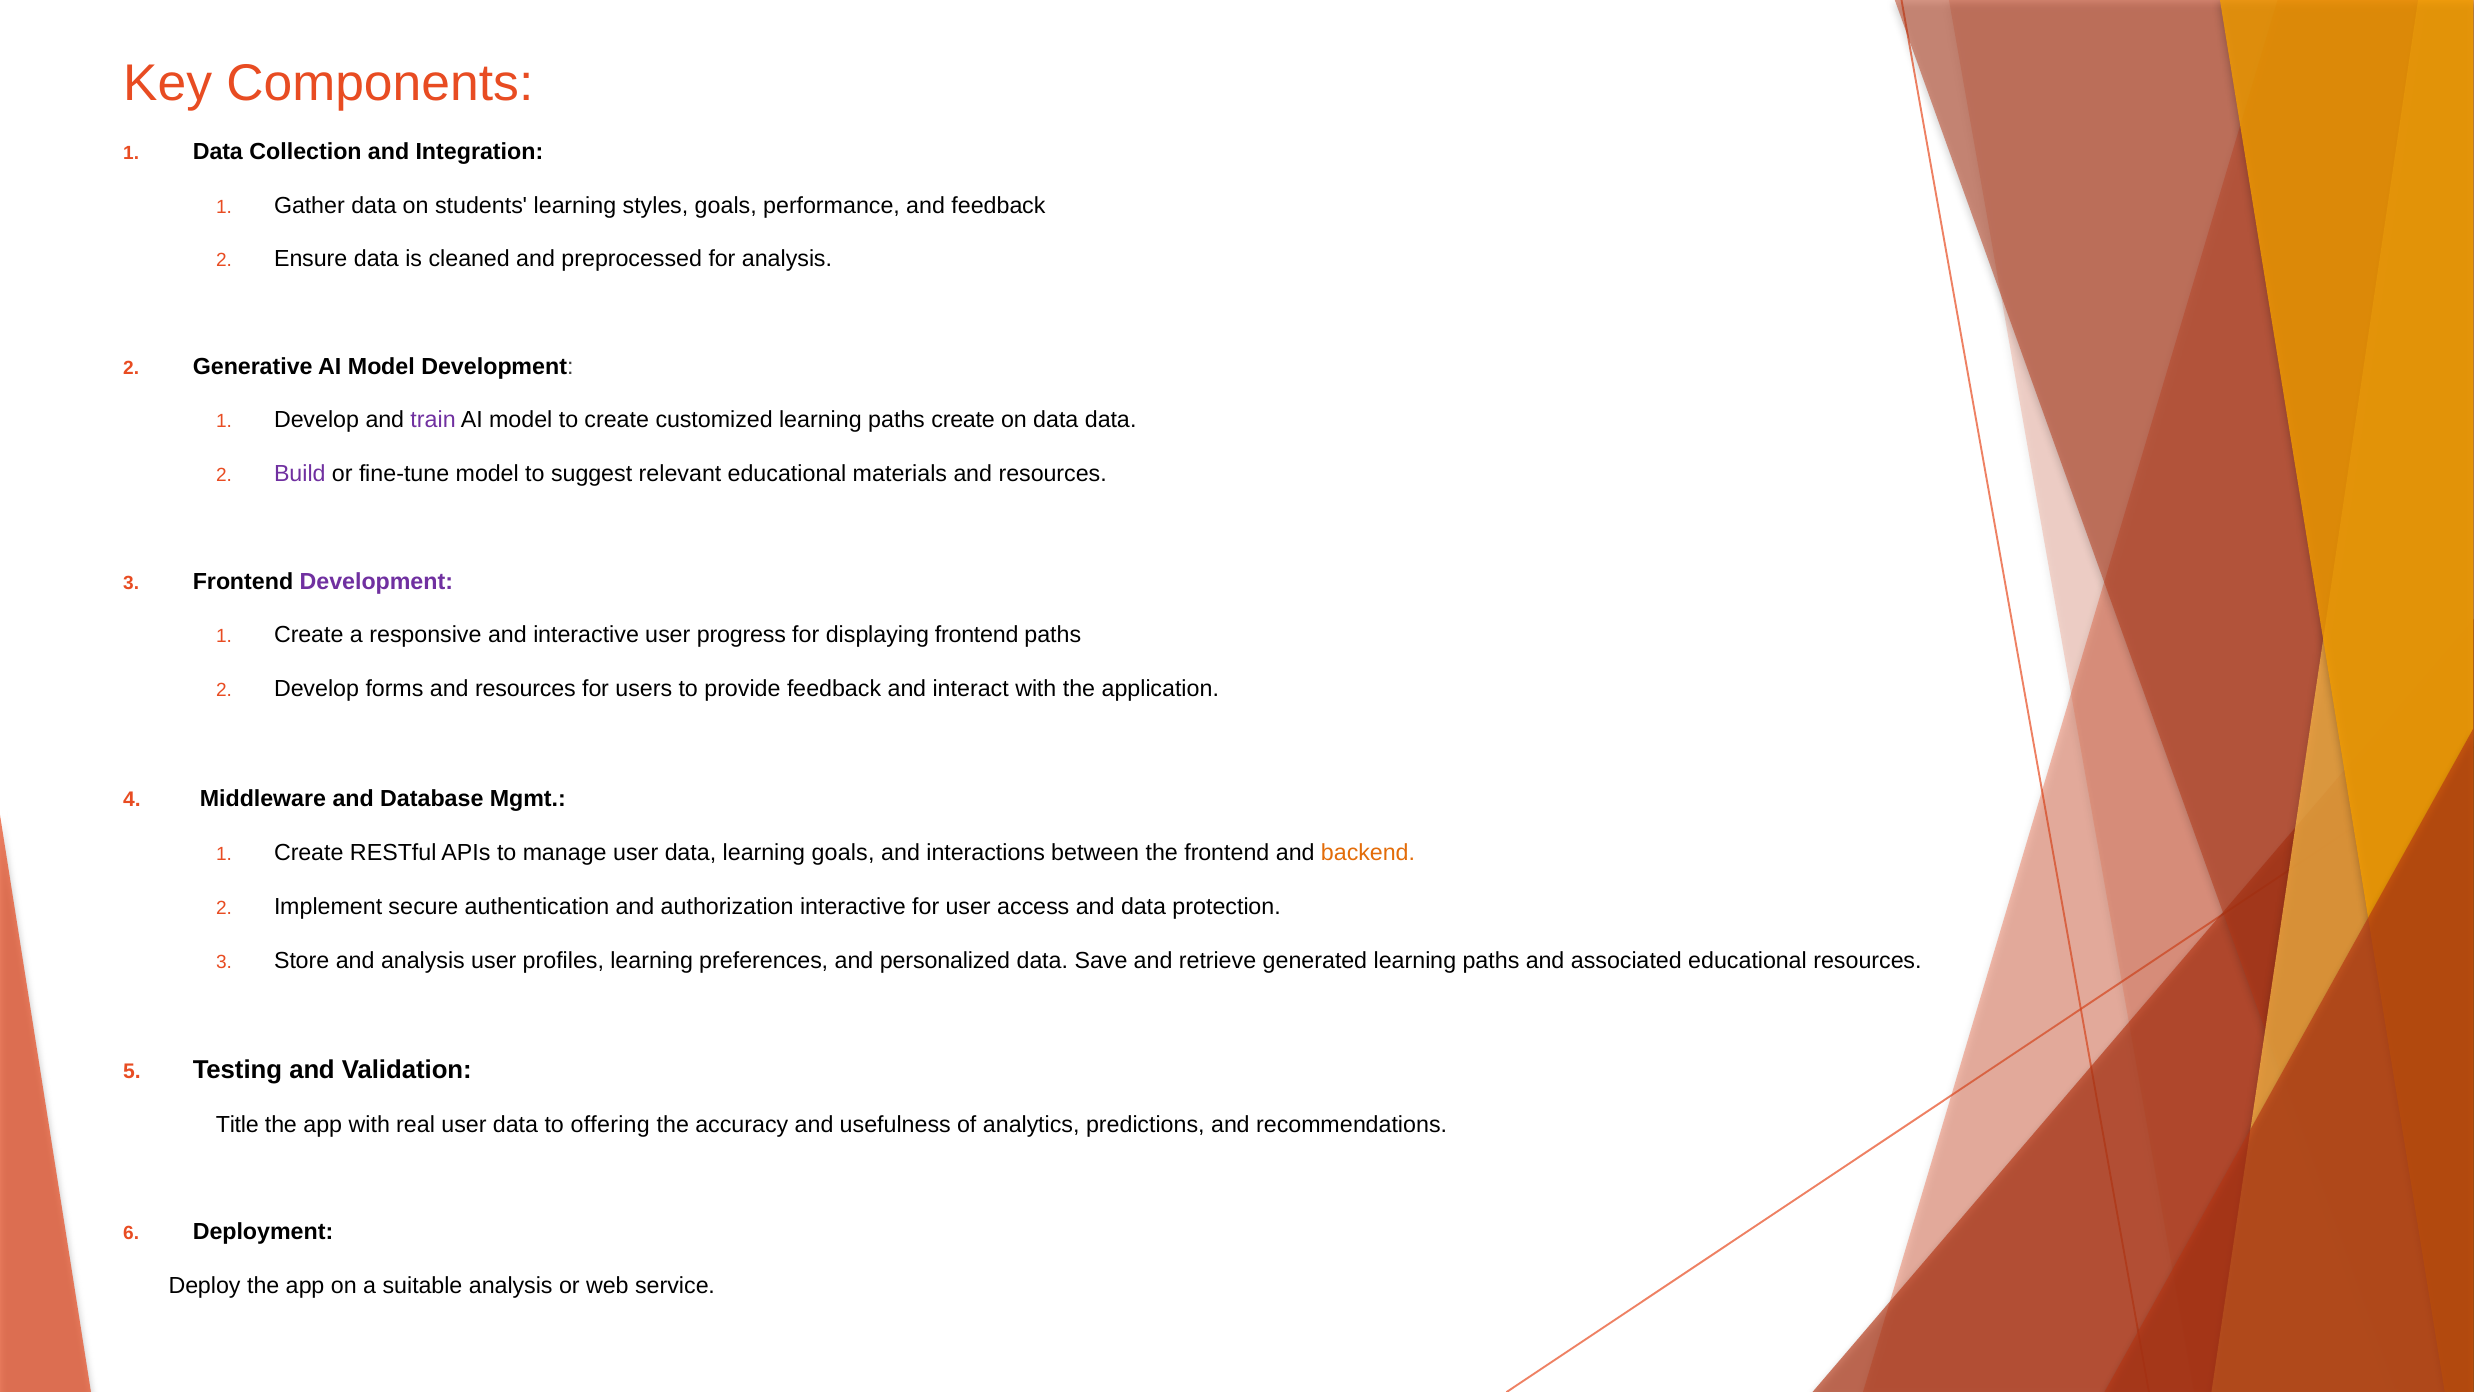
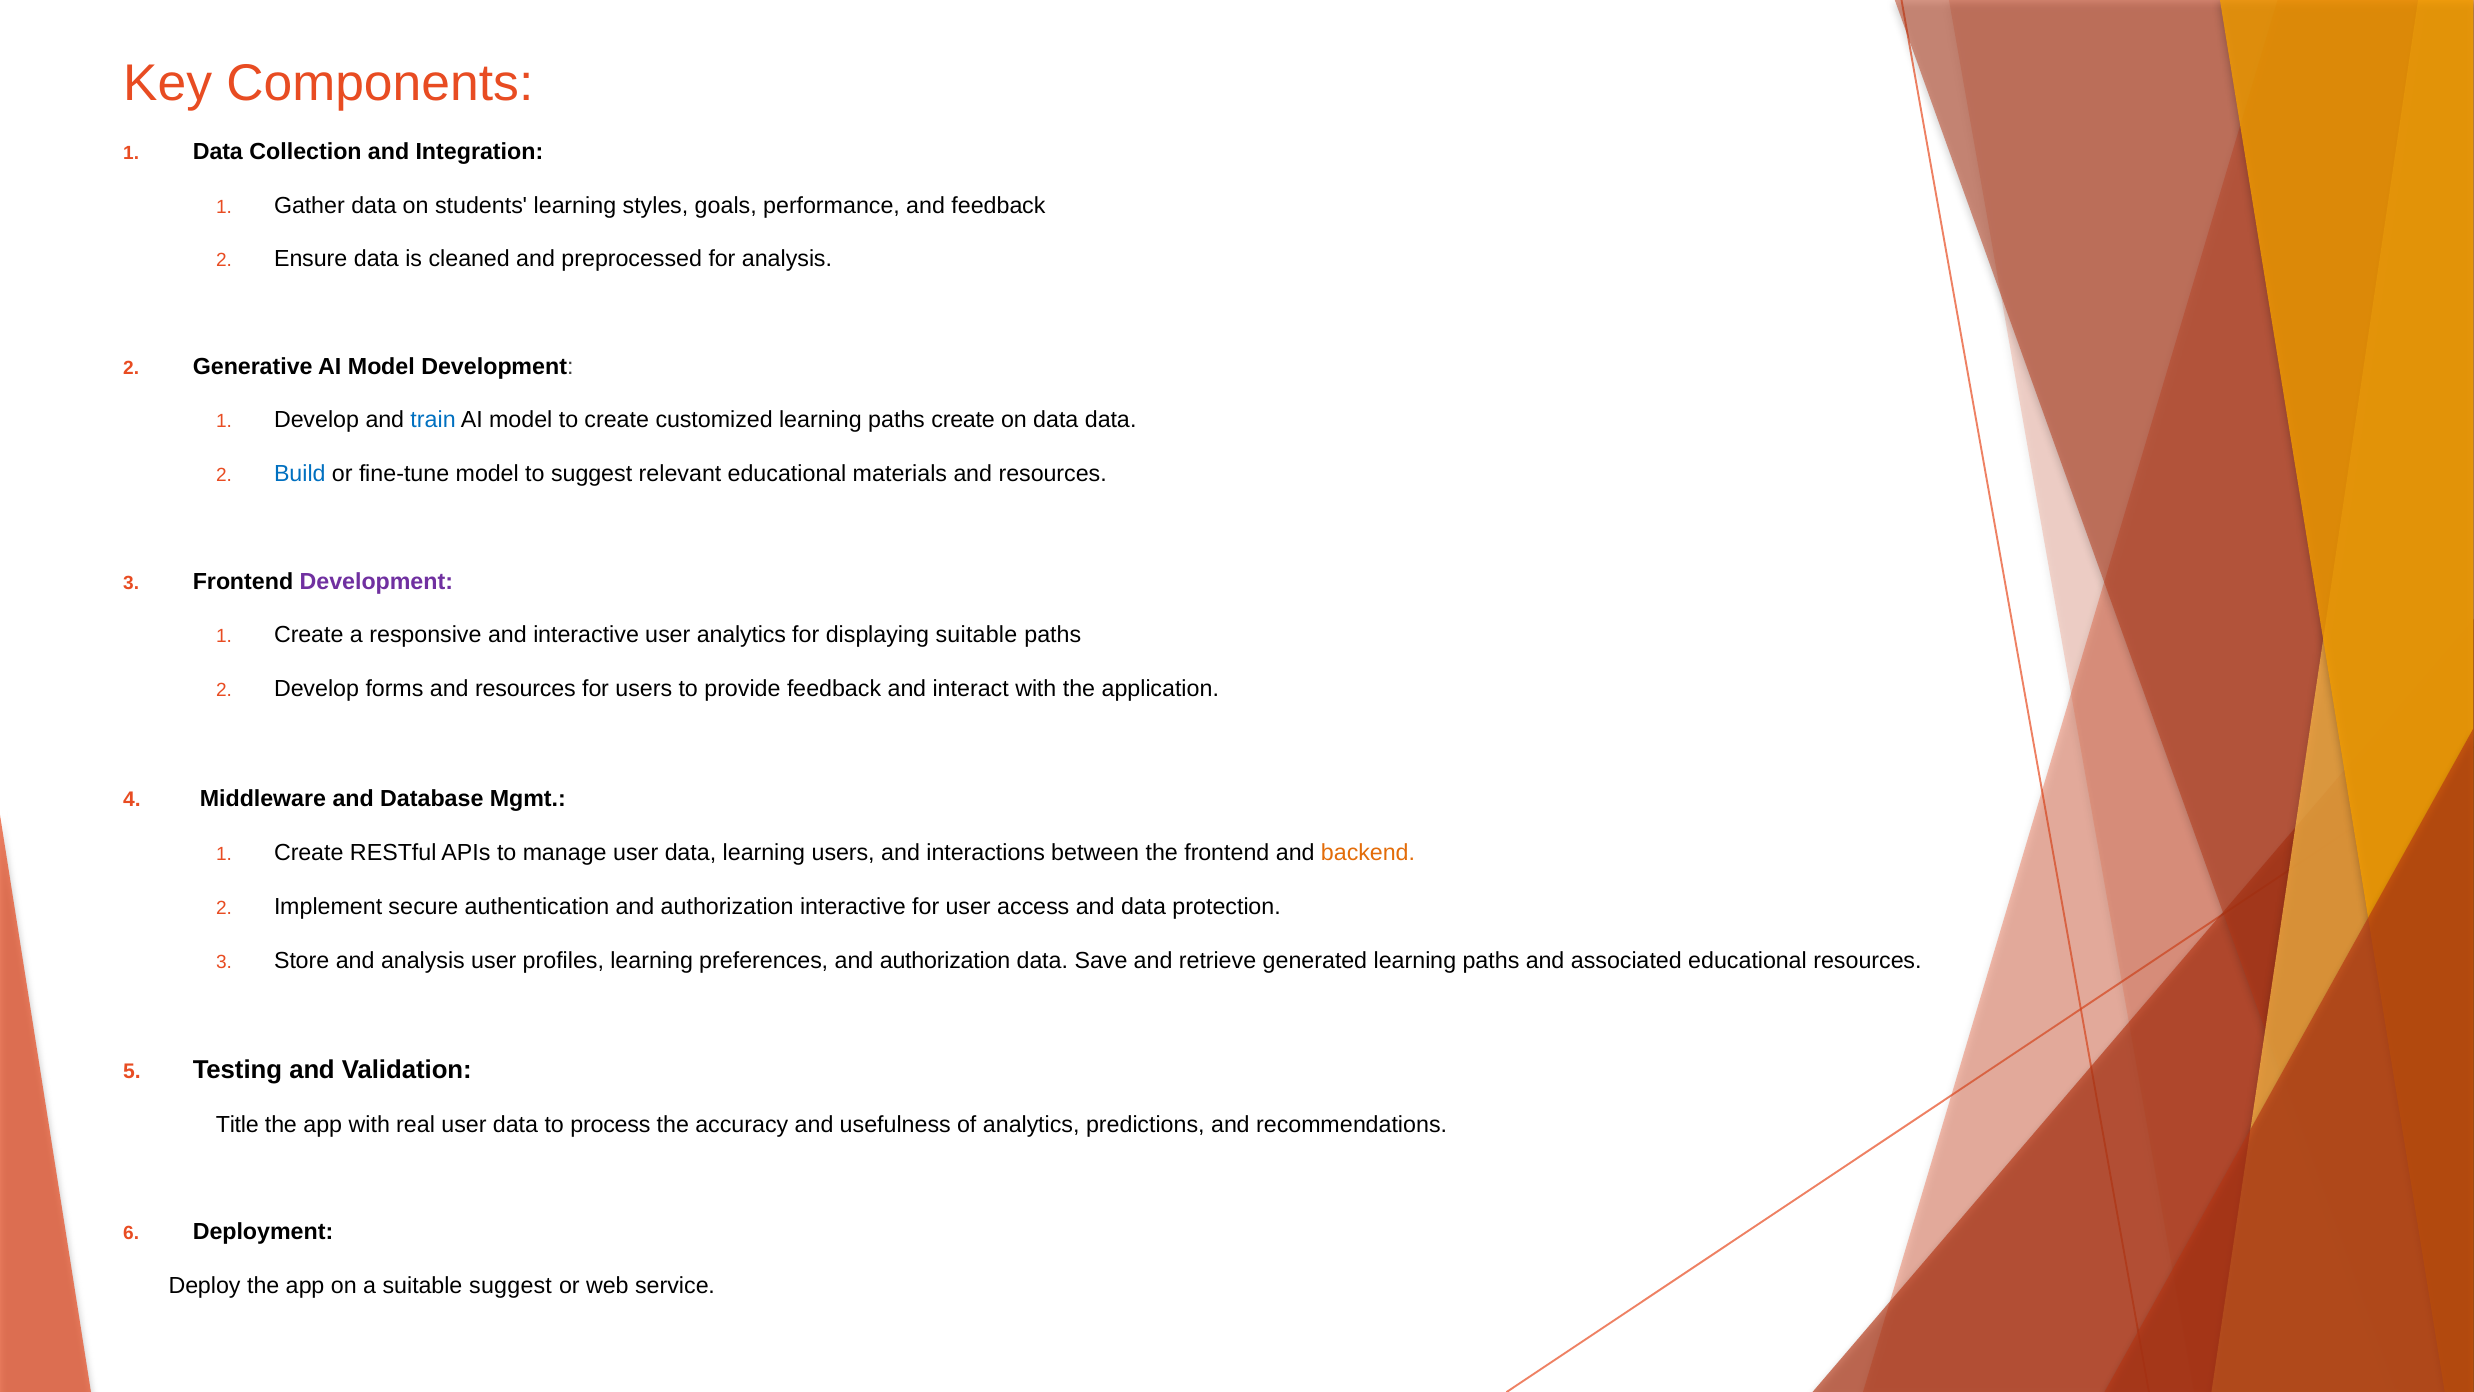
train colour: purple -> blue
Build colour: purple -> blue
user progress: progress -> analytics
displaying frontend: frontend -> suitable
learning goals: goals -> users
preferences and personalized: personalized -> authorization
offering: offering -> process
suitable analysis: analysis -> suggest
